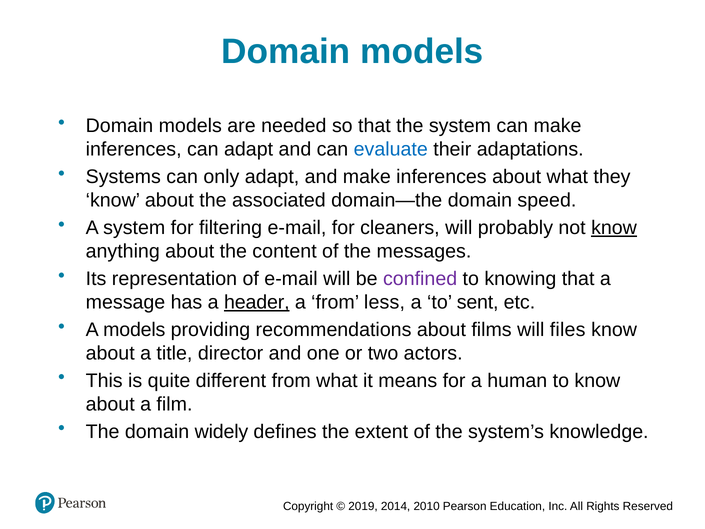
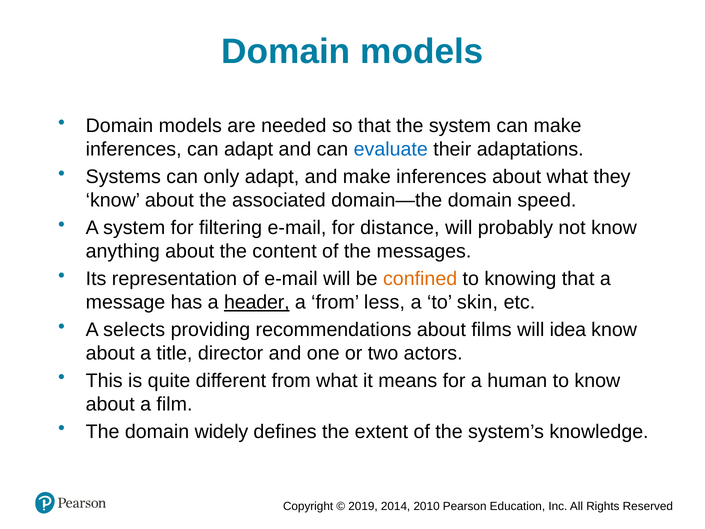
cleaners: cleaners -> distance
know at (614, 228) underline: present -> none
confined colour: purple -> orange
sent: sent -> skin
A models: models -> selects
files: files -> idea
